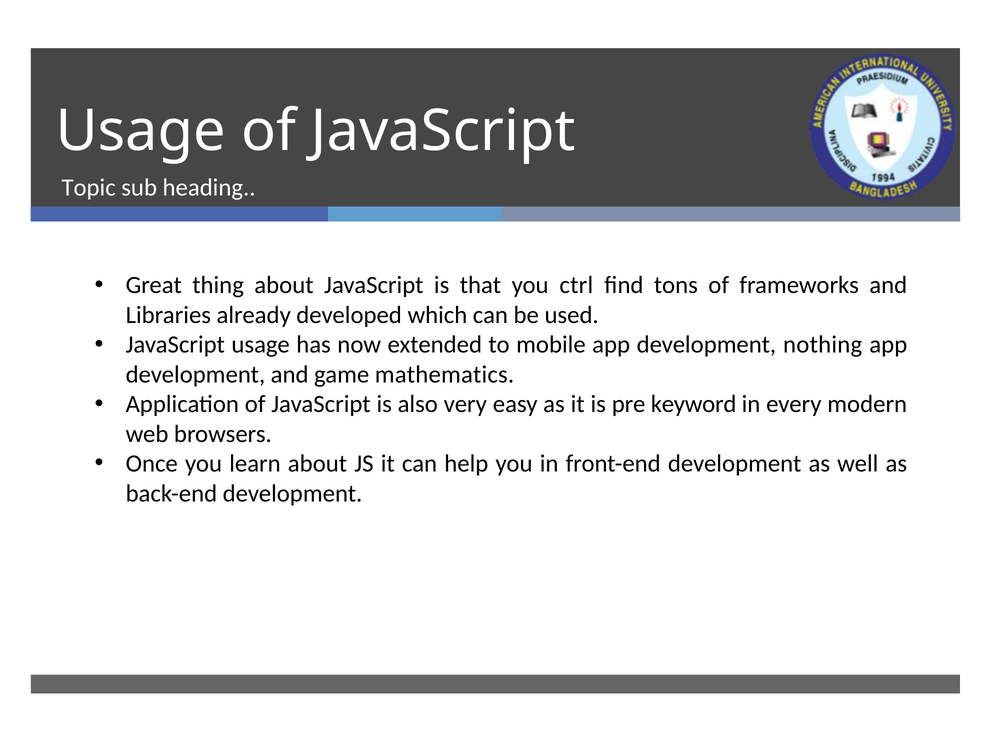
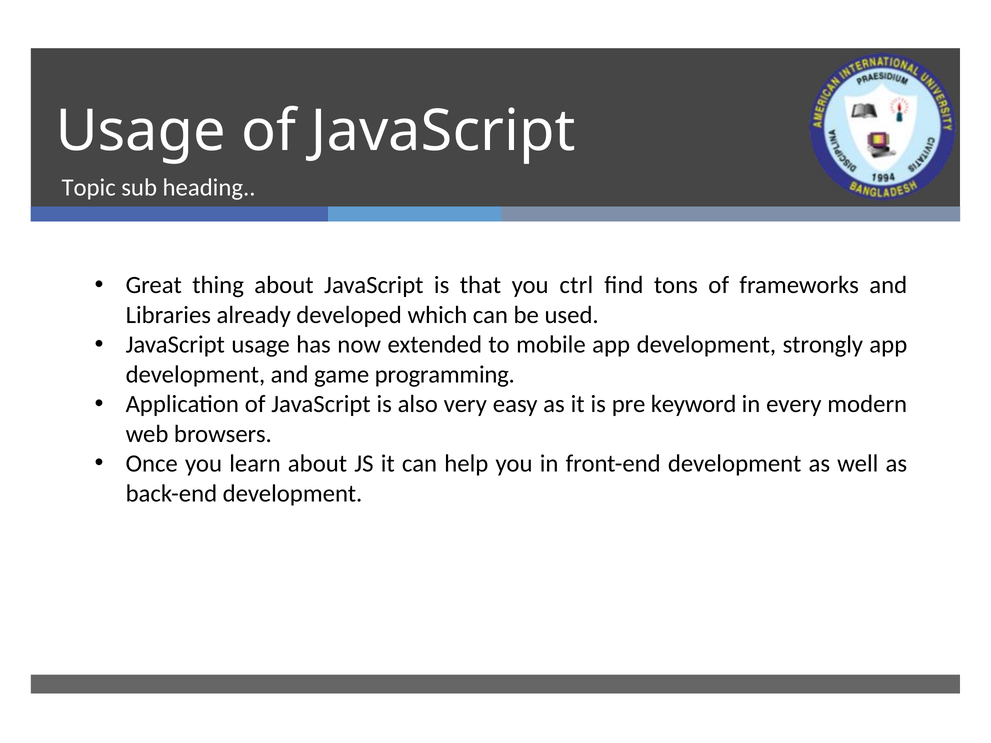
nothing: nothing -> strongly
mathematics: mathematics -> programming
